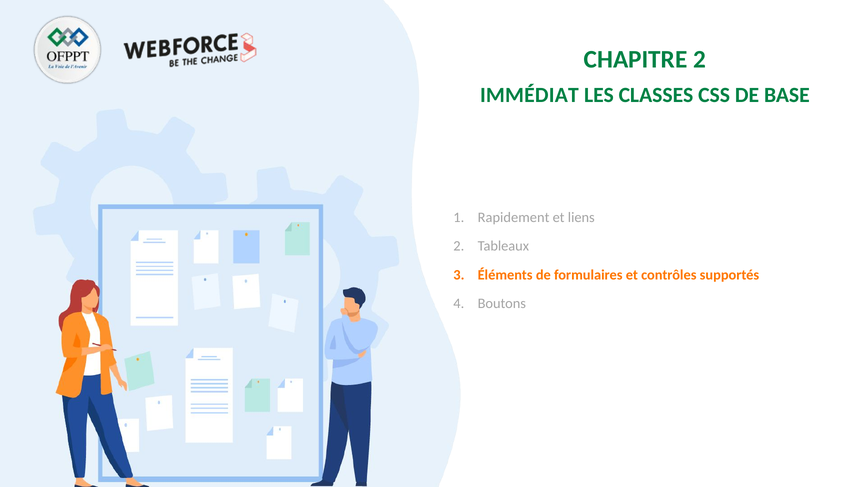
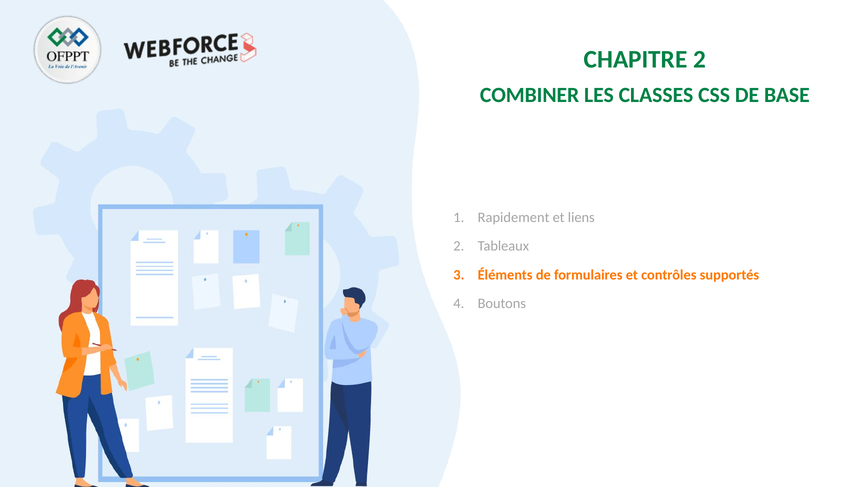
IMMÉDIAT: IMMÉDIAT -> COMBINER
